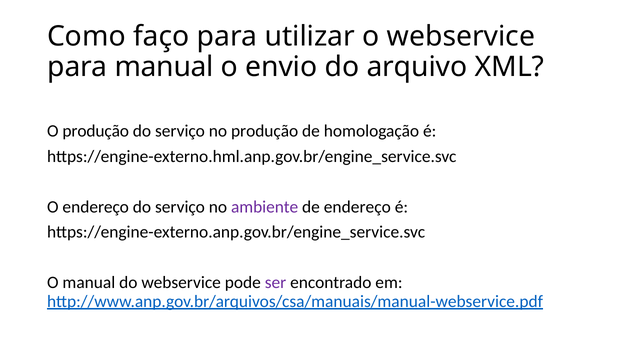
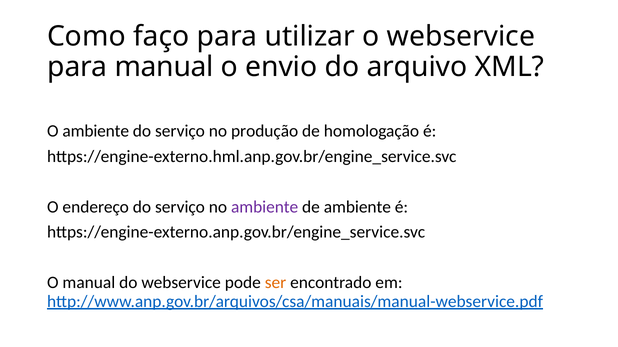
O produção: produção -> ambiente
de endereço: endereço -> ambiente
ser colour: purple -> orange
